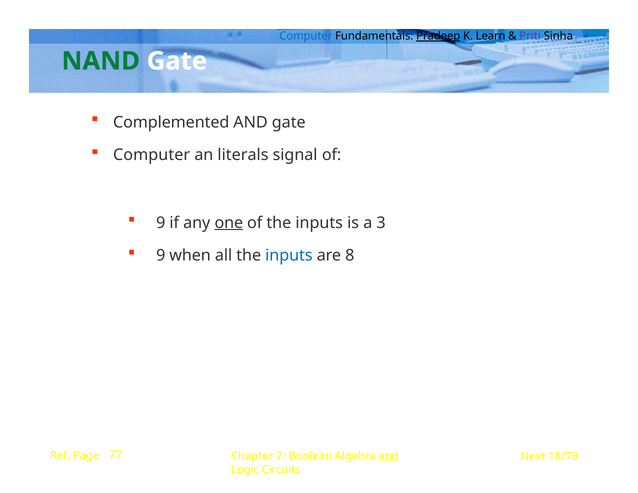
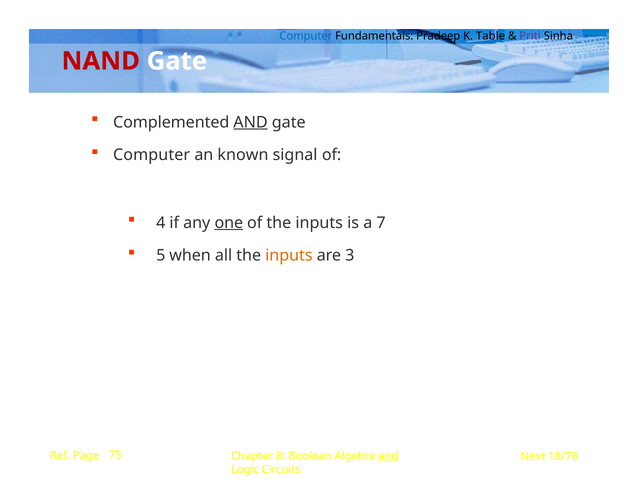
Pradeep underline: present -> none
Learn: Learn -> Table
NAND colour: green -> red
AND at (251, 122) underline: none -> present
literals: literals -> known
9 at (161, 223): 9 -> 4
3: 3 -> 7
9 at (161, 256): 9 -> 5
inputs at (289, 256) colour: blue -> orange
8: 8 -> 3
77: 77 -> 75
7: 7 -> 8
